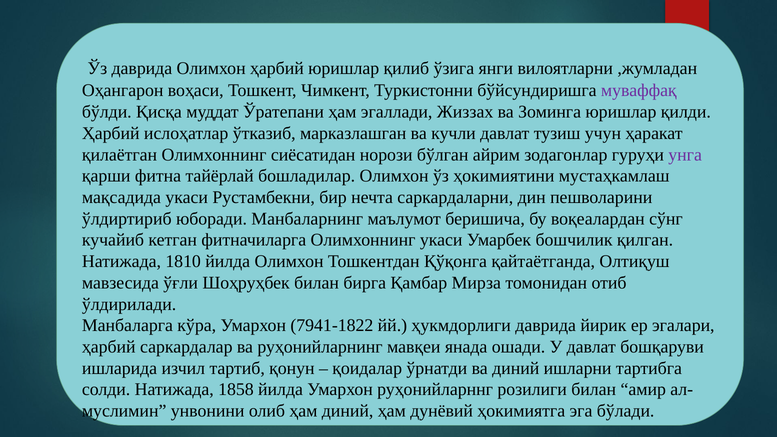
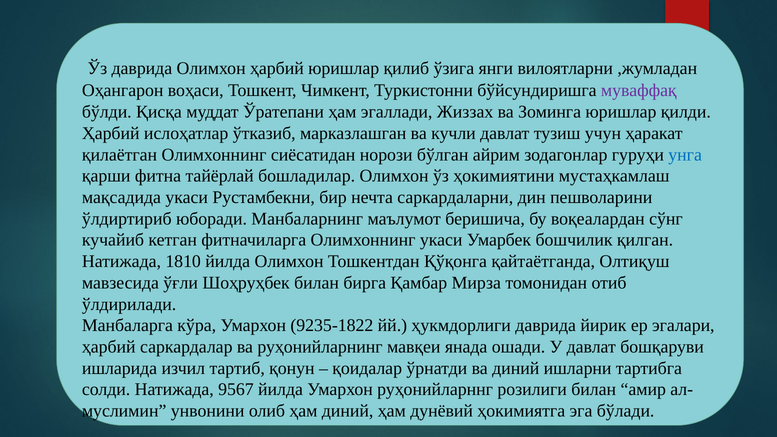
унга colour: purple -> blue
7941-1822: 7941-1822 -> 9235-1822
1858: 1858 -> 9567
